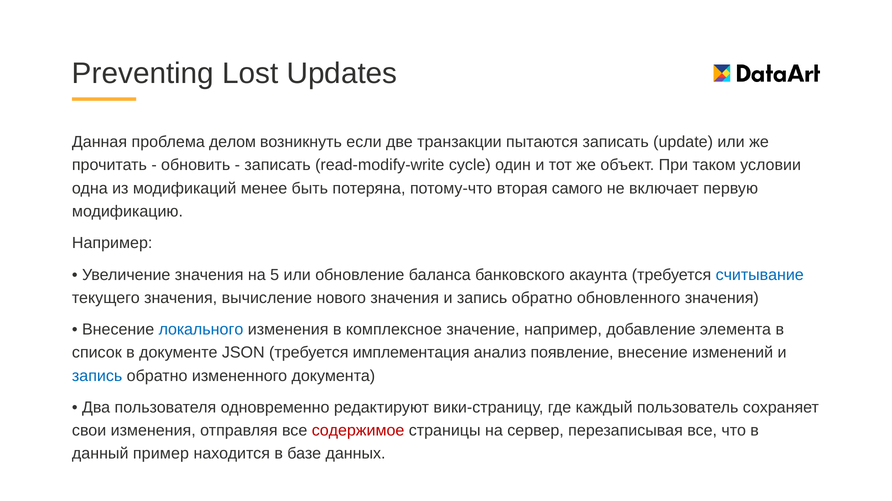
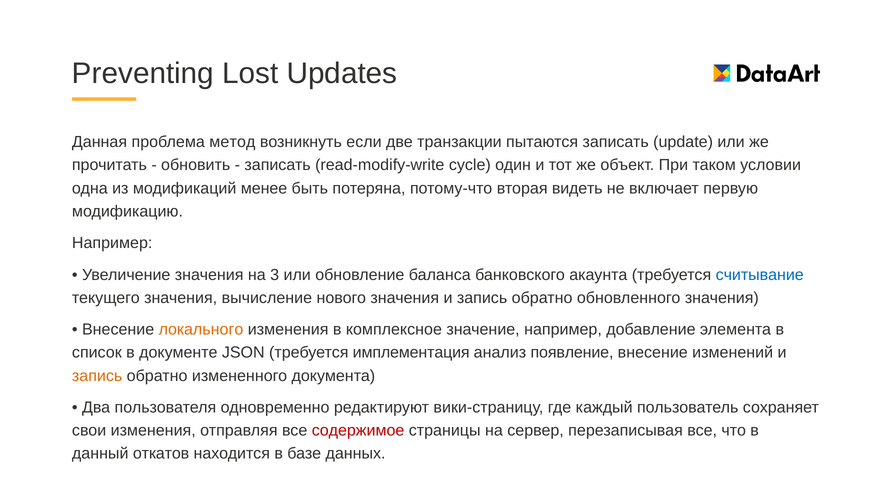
делом: делом -> метод
самого: самого -> видеть
5: 5 -> 3
локального colour: blue -> orange
запись at (97, 376) colour: blue -> orange
пример: пример -> откатов
